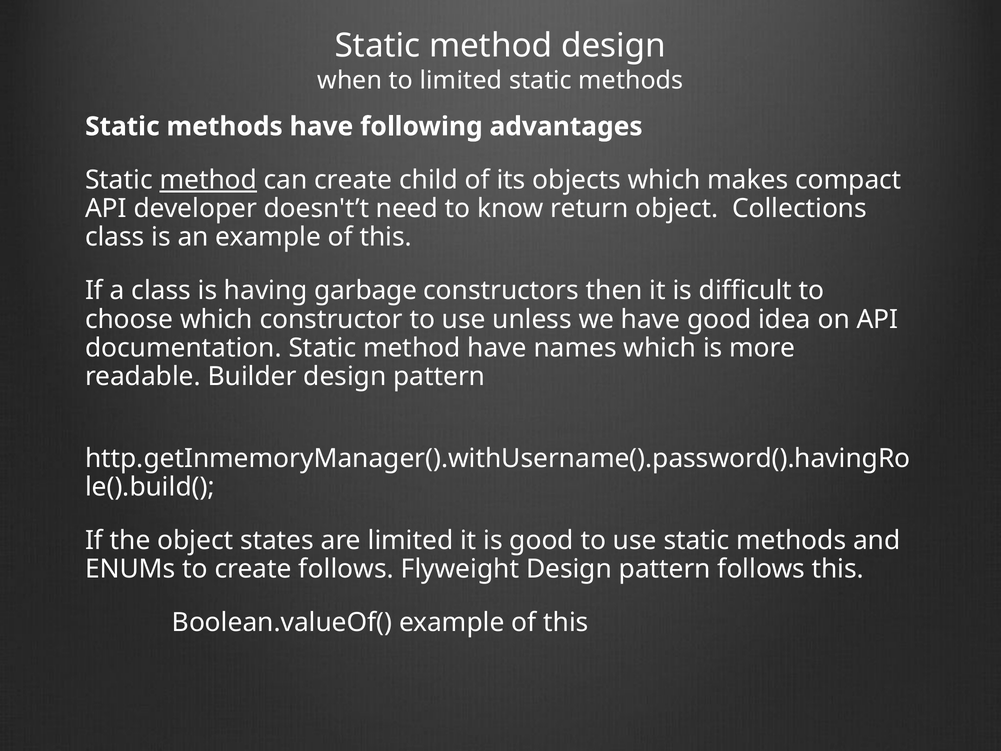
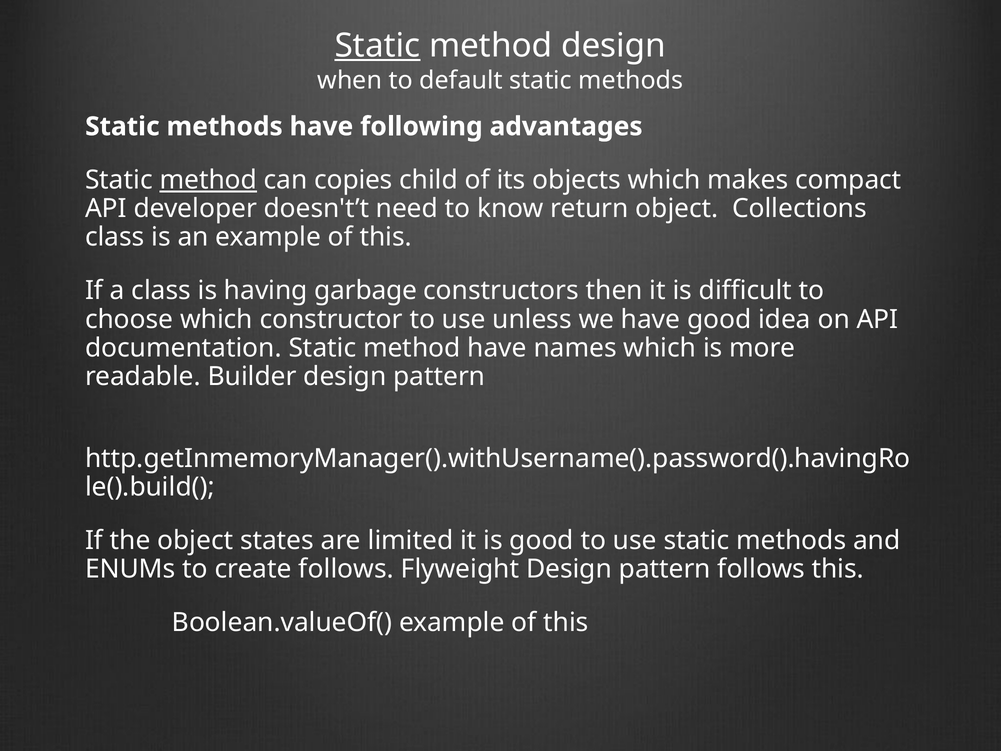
Static at (378, 46) underline: none -> present
to limited: limited -> default
can create: create -> copies
